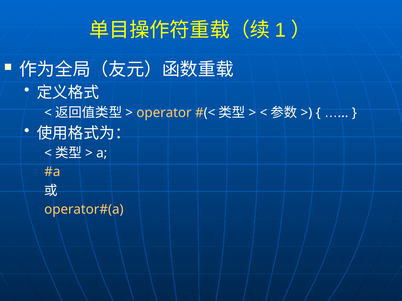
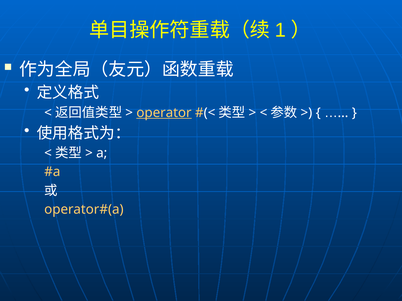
operator underline: none -> present
